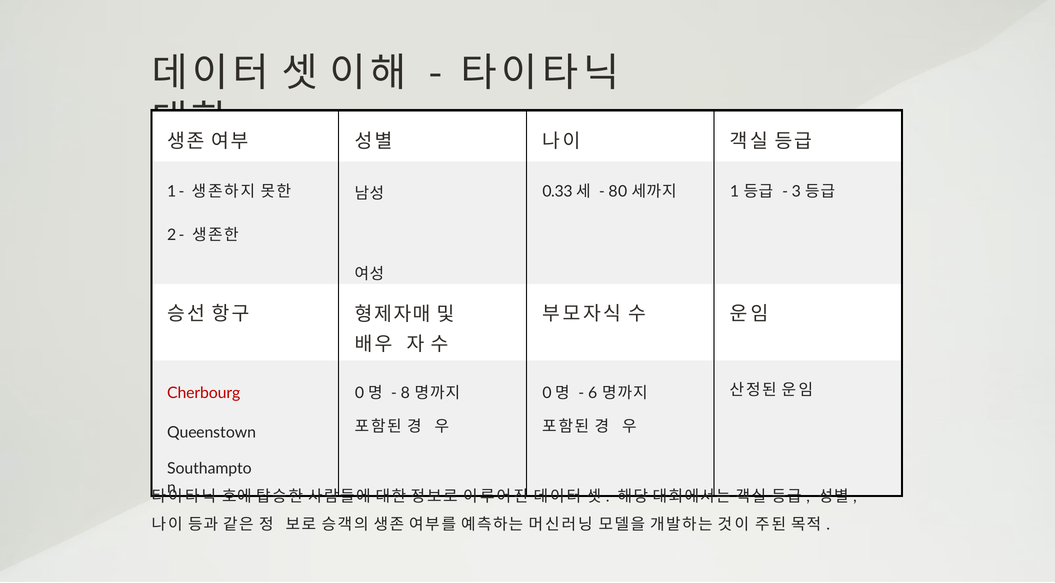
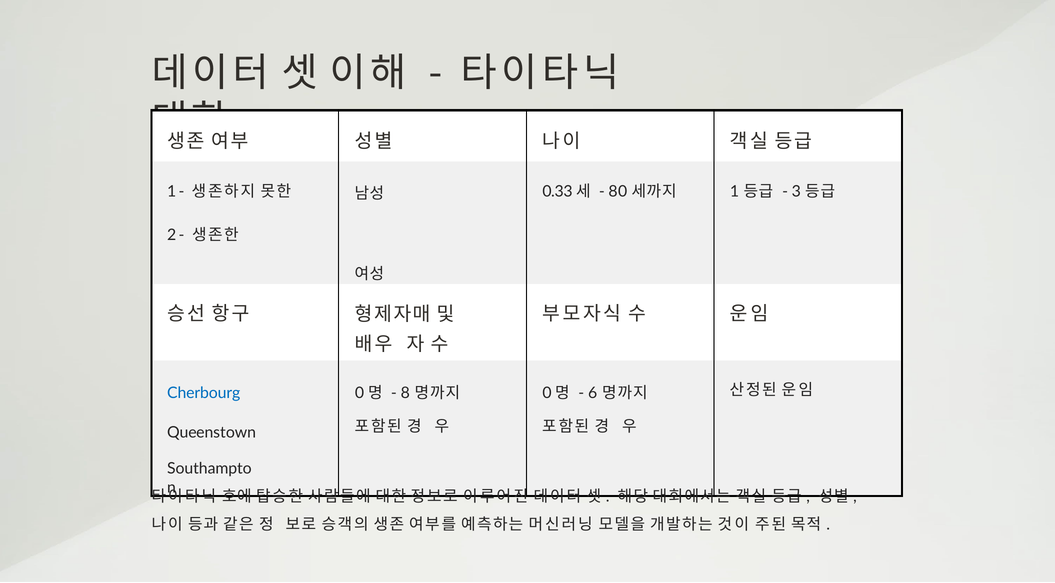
Cherbourg colour: red -> blue
